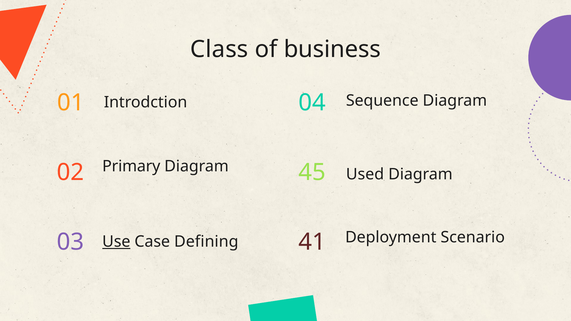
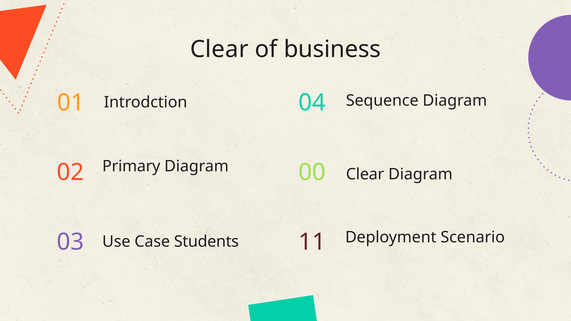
Class at (219, 49): Class -> Clear
45: 45 -> 00
Used at (365, 174): Used -> Clear
41: 41 -> 11
Use underline: present -> none
Defining: Defining -> Students
